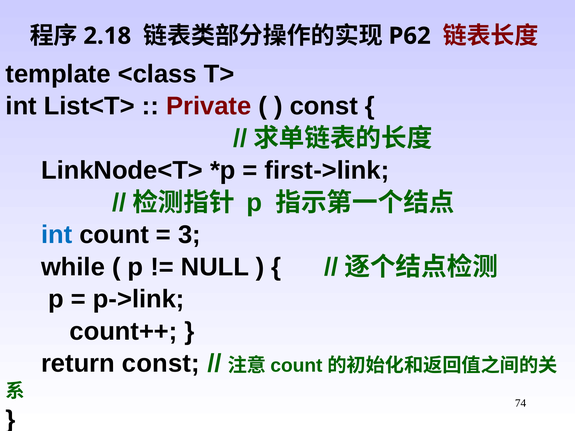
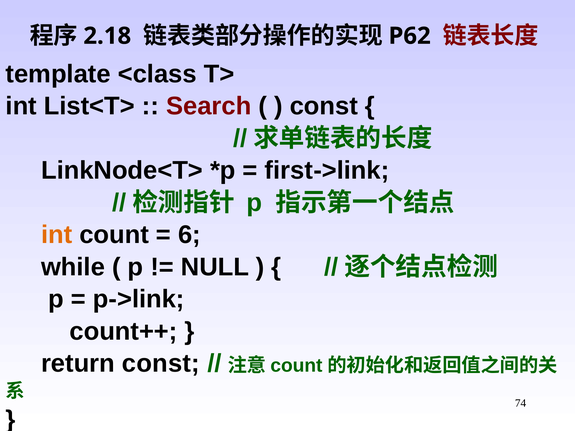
Private: Private -> Search
int at (57, 235) colour: blue -> orange
3: 3 -> 6
